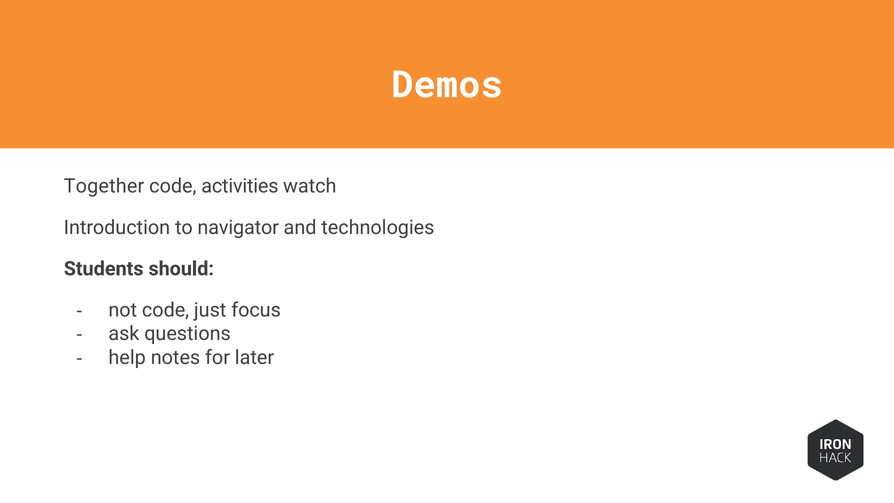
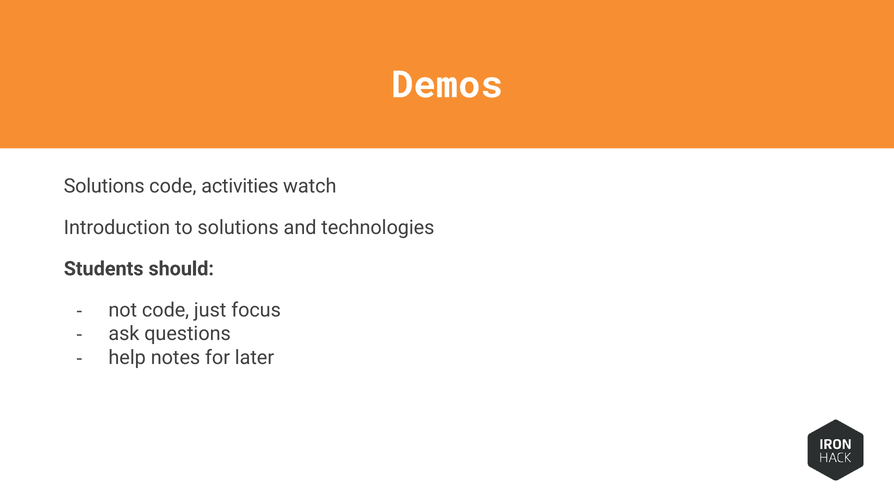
Together at (104, 186): Together -> Solutions
to navigator: navigator -> solutions
